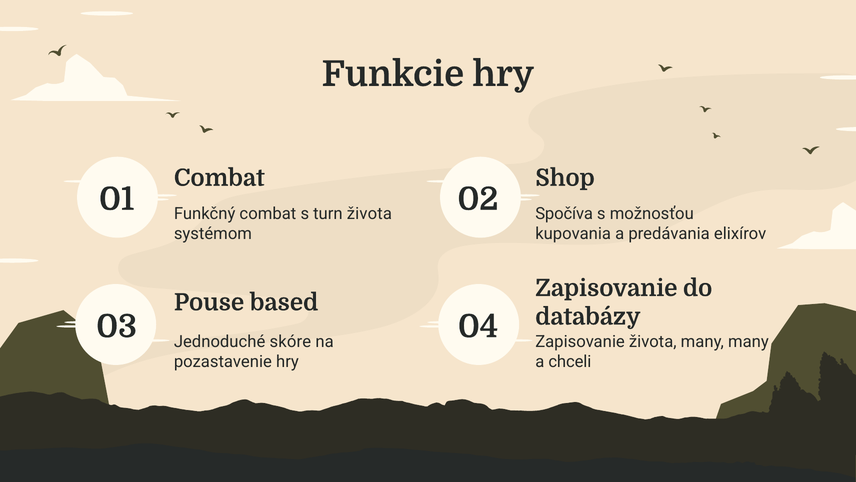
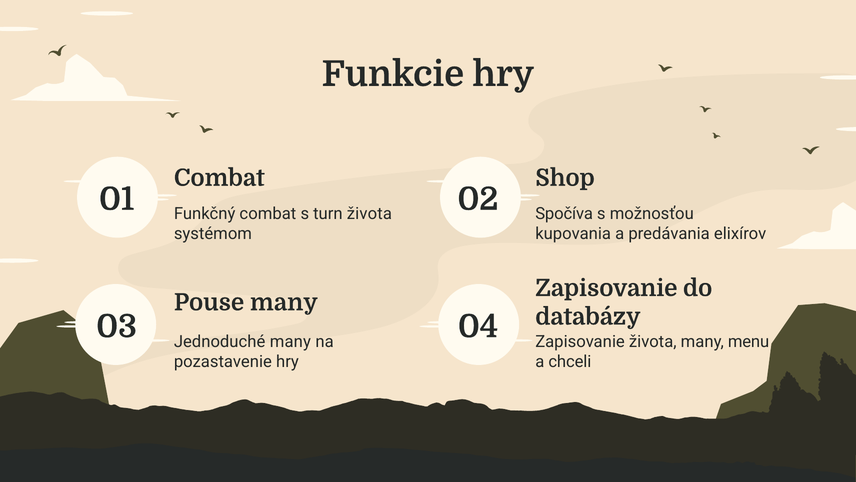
Pouse based: based -> many
Jednoduché skóre: skóre -> many
many many: many -> menu
